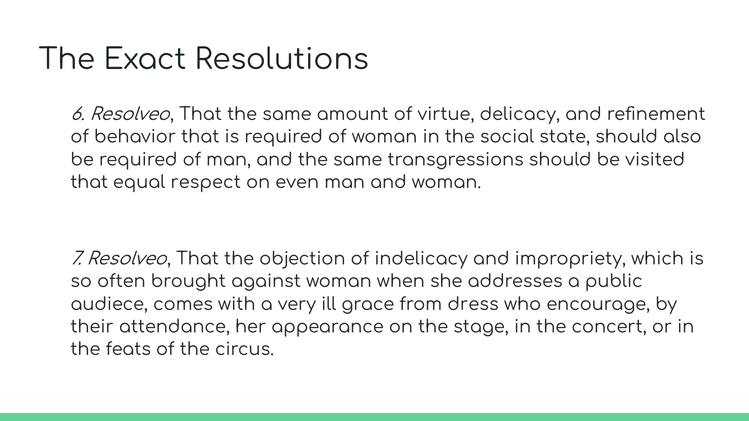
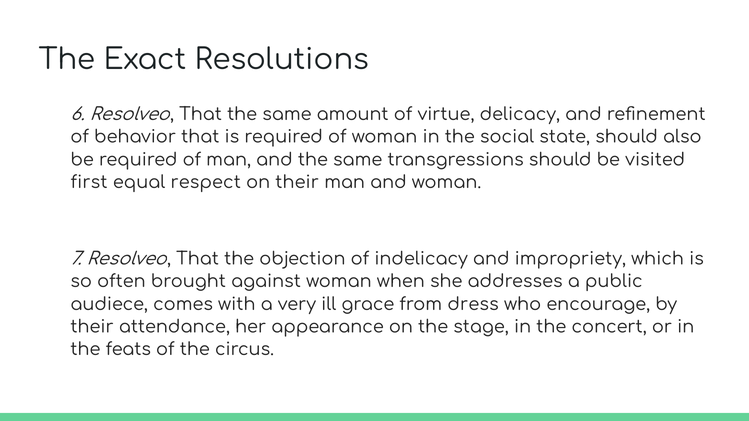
that at (89, 183): that -> first
on even: even -> their
